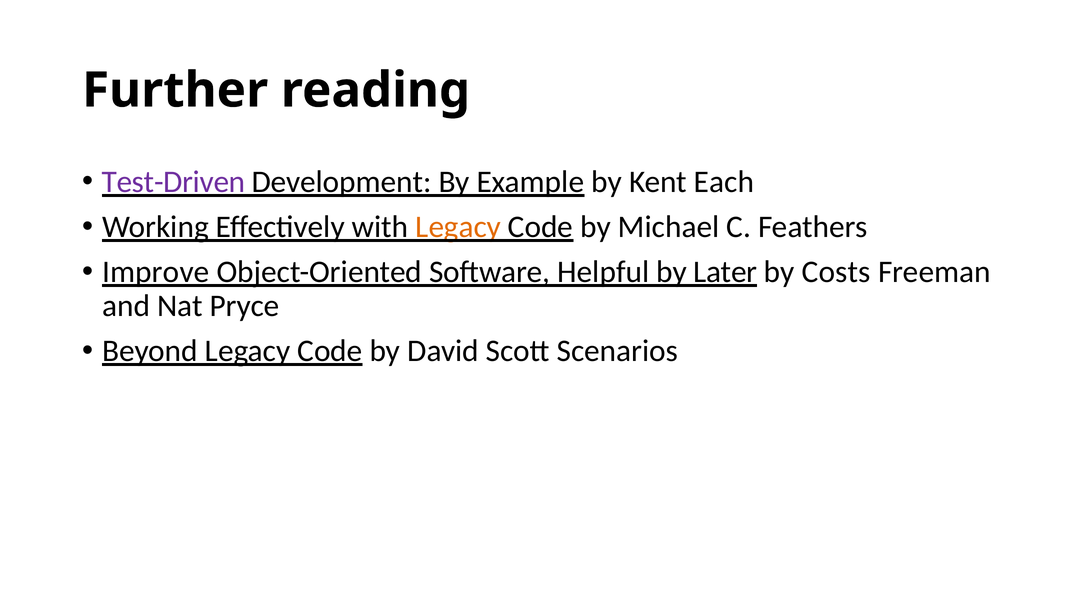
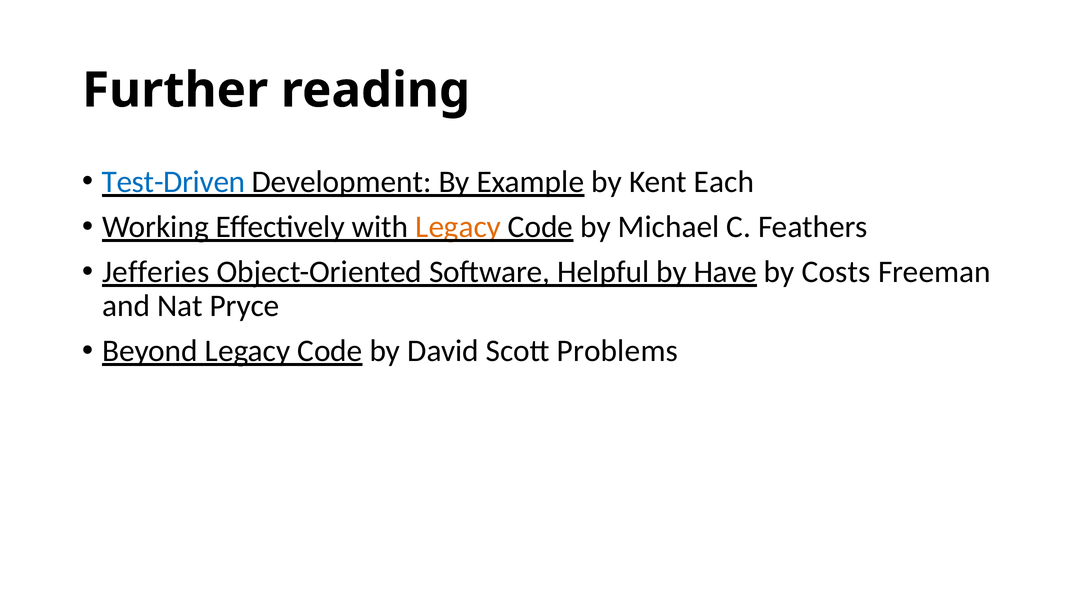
Test-Driven colour: purple -> blue
Improve: Improve -> Jefferies
Later: Later -> Have
Scenarios: Scenarios -> Problems
